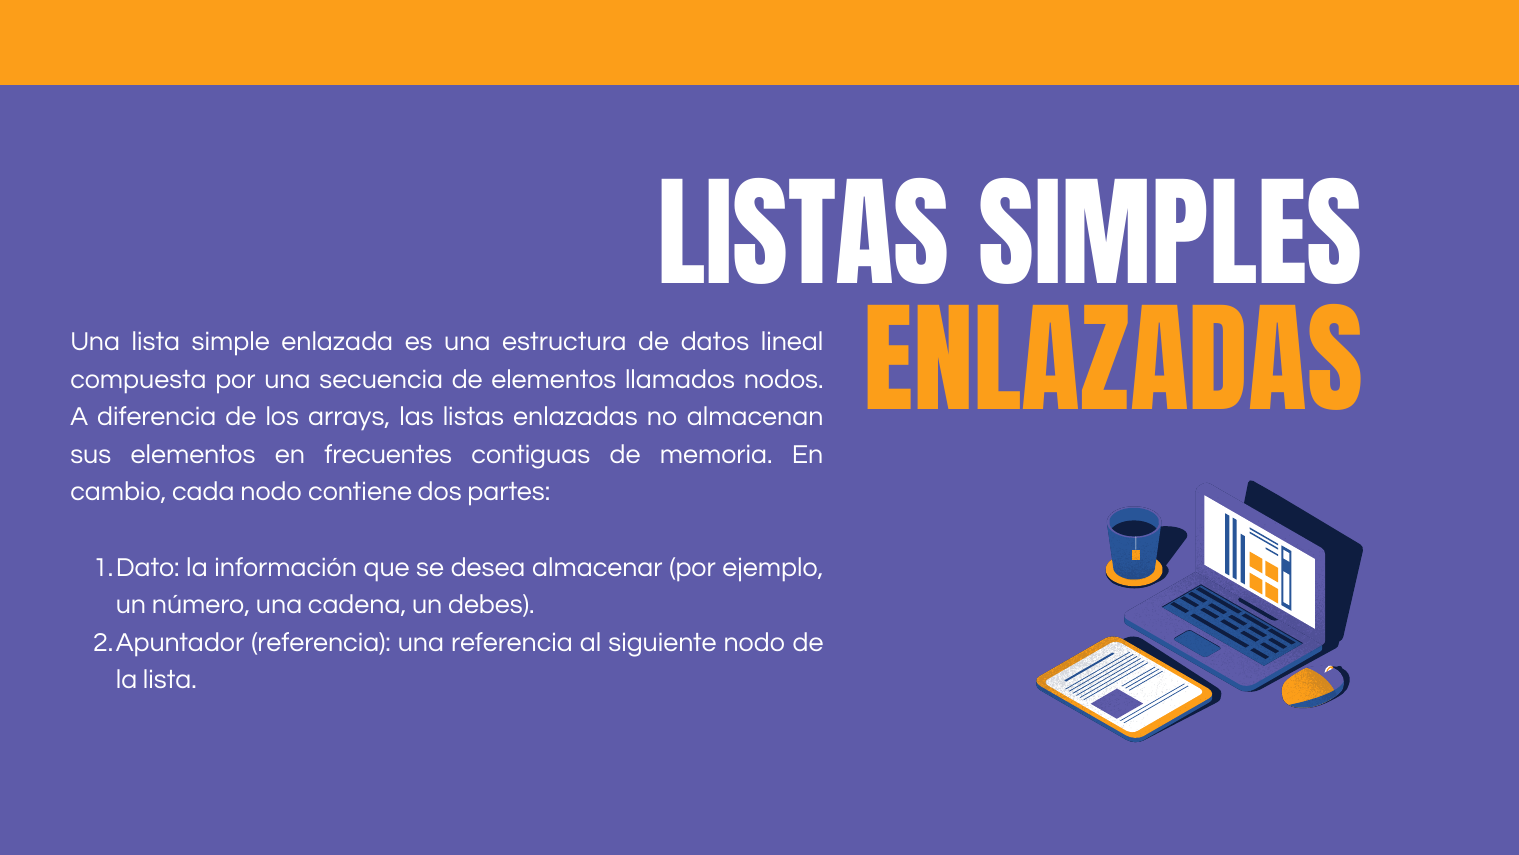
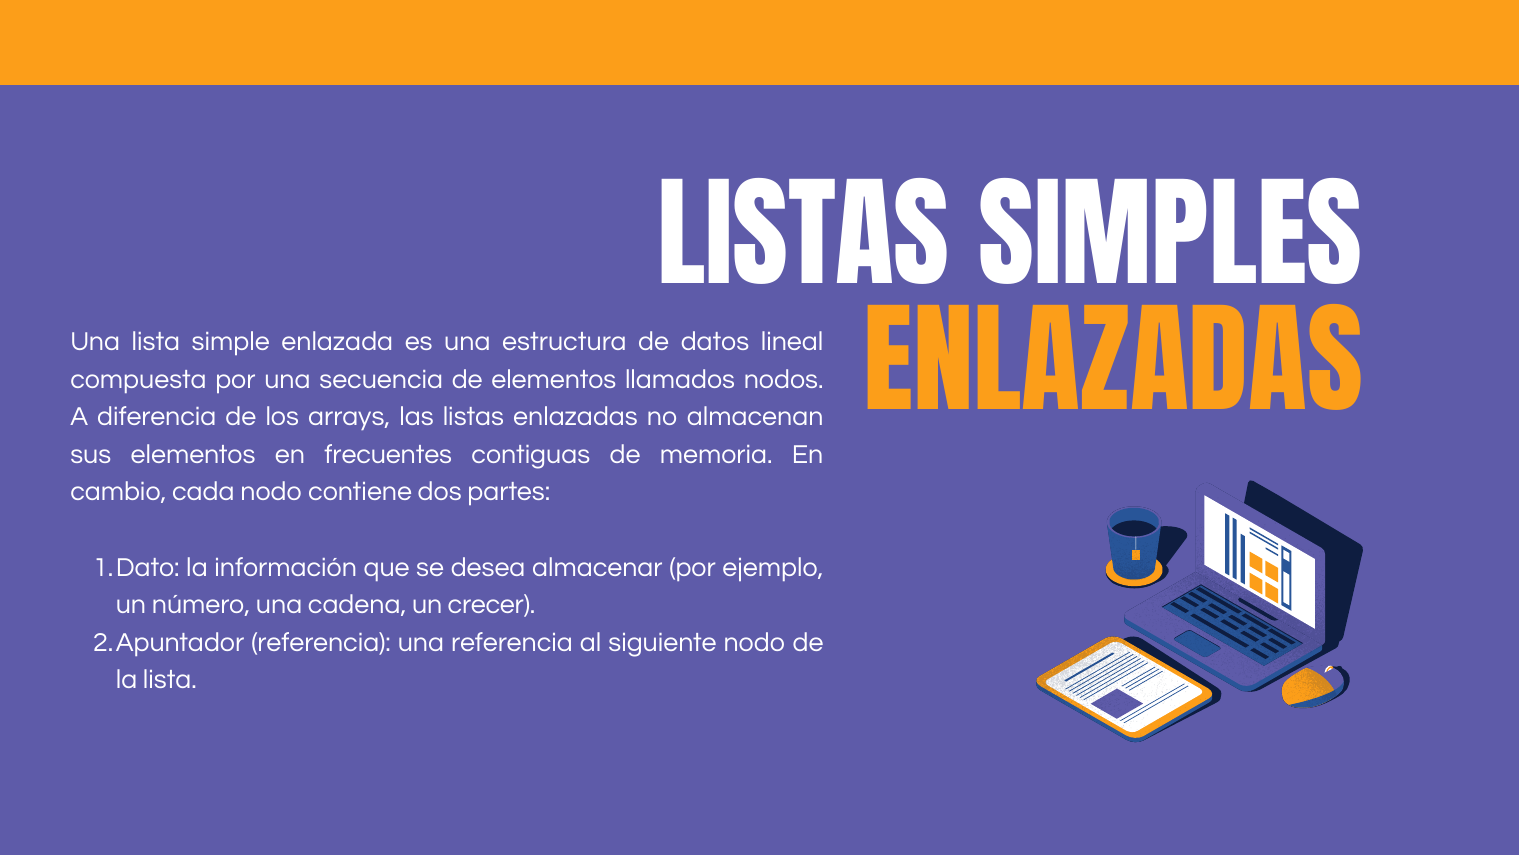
debes: debes -> crecer
